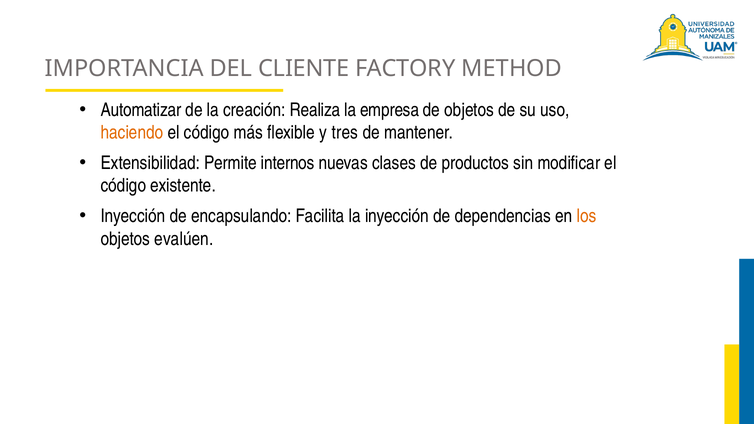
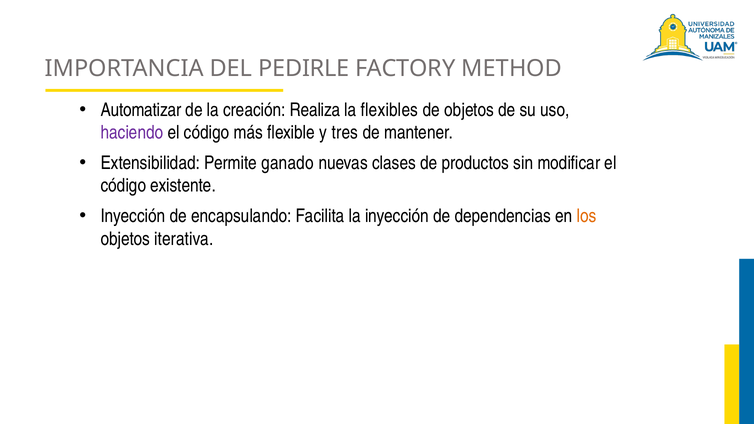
CLIENTE: CLIENTE -> PEDIRLE
empresa: empresa -> flexibles
haciendo colour: orange -> purple
internos: internos -> ganado
evalúen: evalúen -> iterativa
